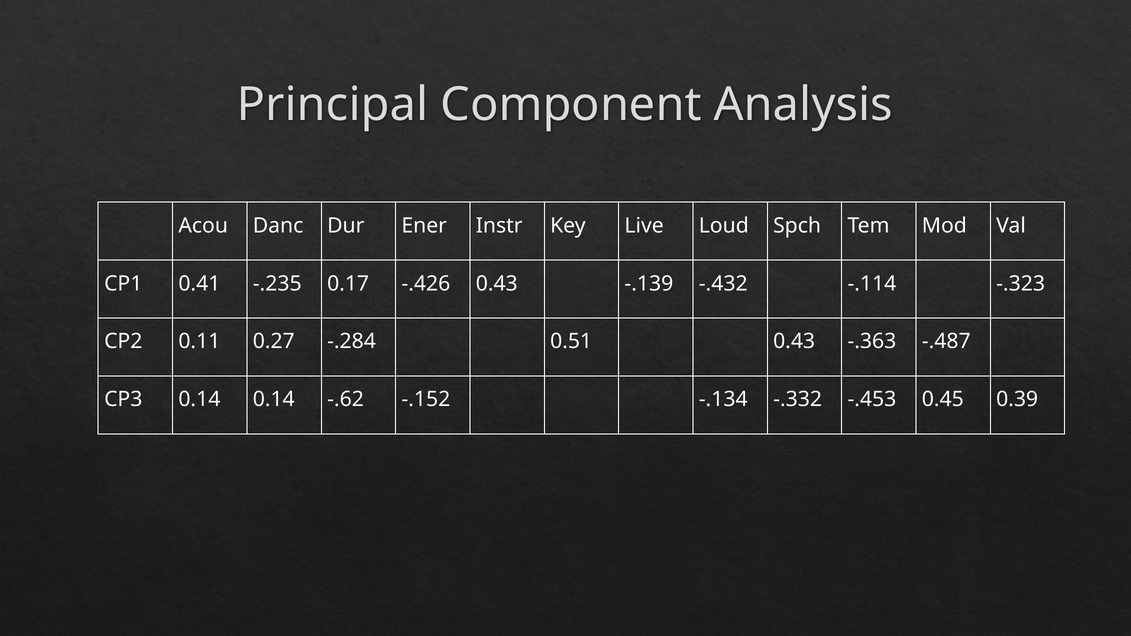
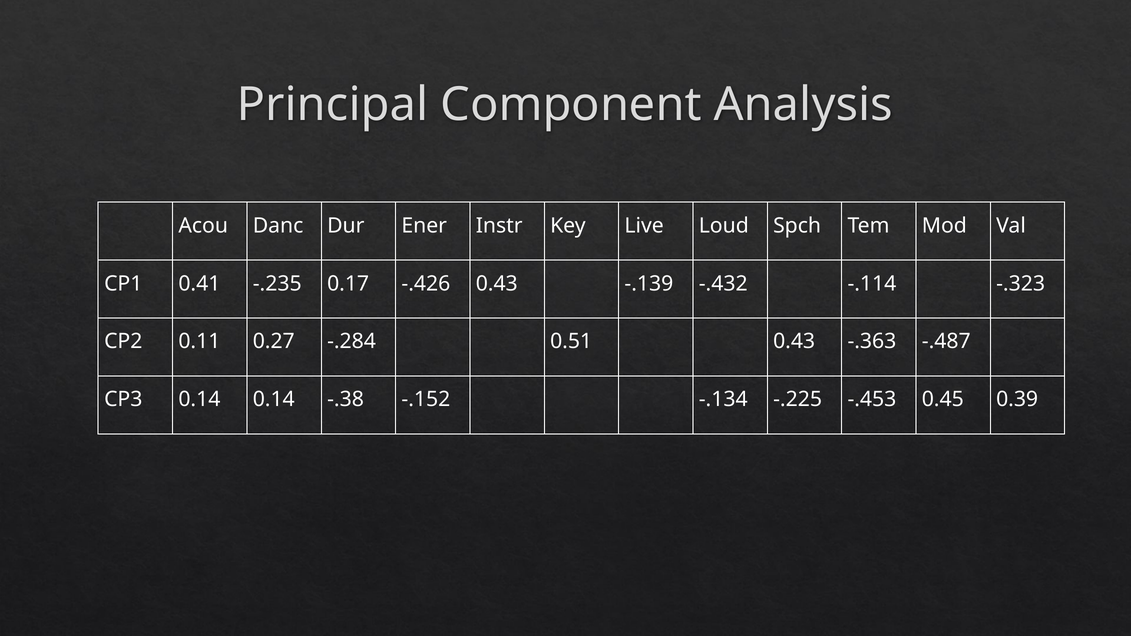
-.62: -.62 -> -.38
-.332: -.332 -> -.225
